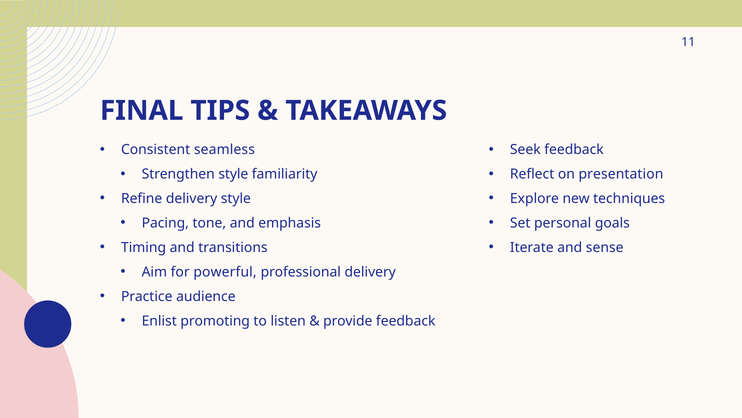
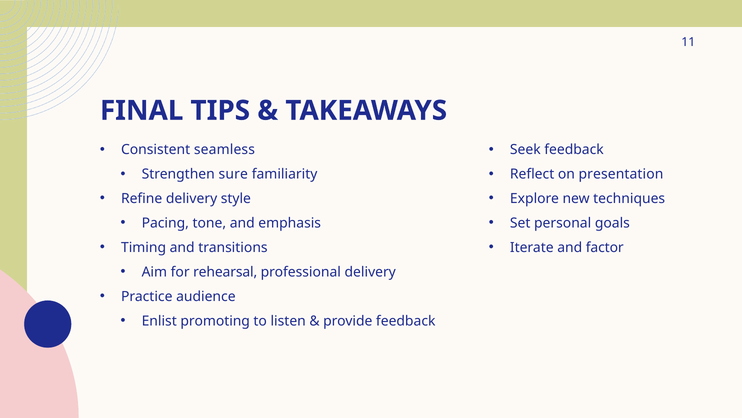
Strengthen style: style -> sure
sense: sense -> factor
powerful: powerful -> rehearsal
